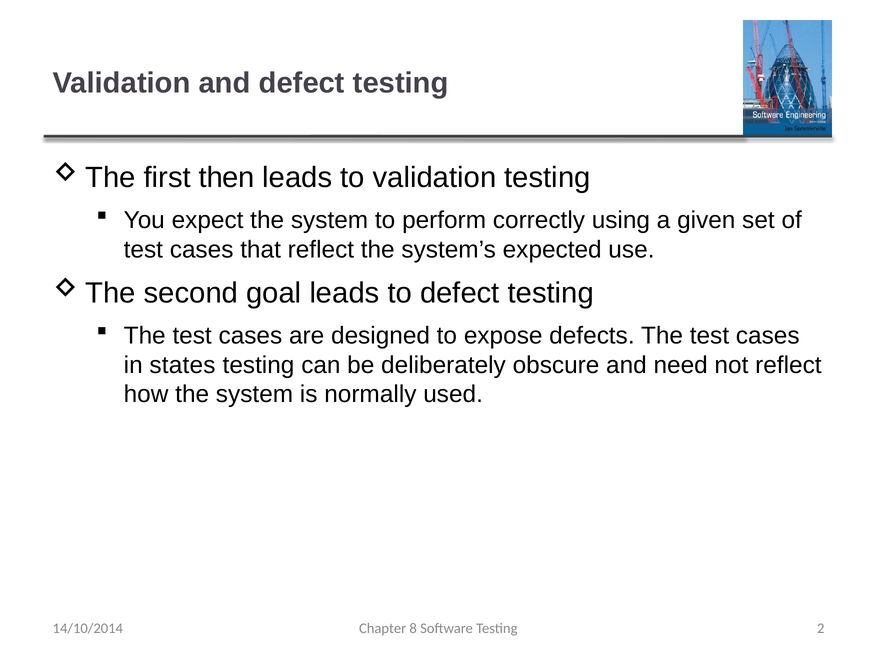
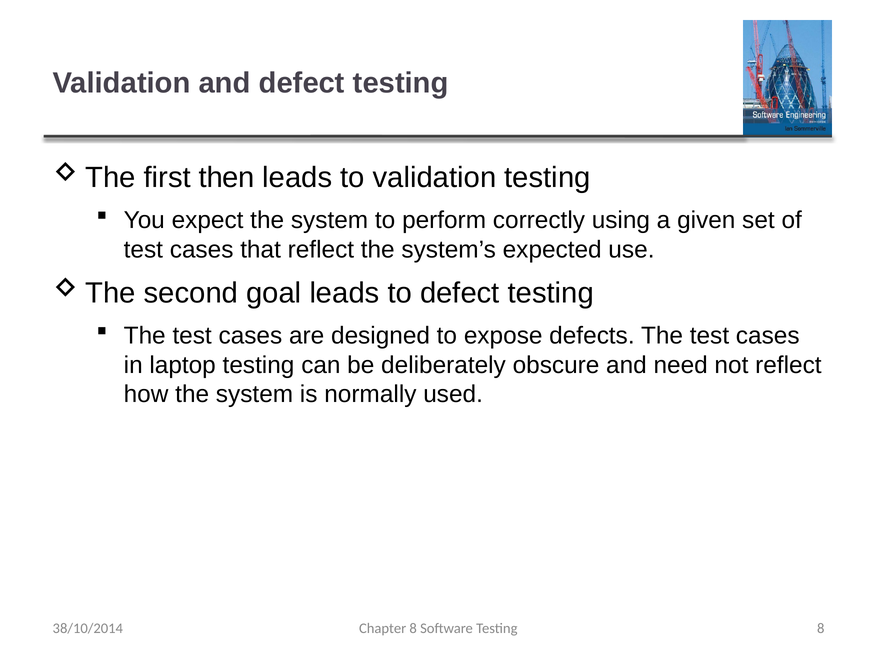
states: states -> laptop
Testing 2: 2 -> 8
14/10/2014: 14/10/2014 -> 38/10/2014
